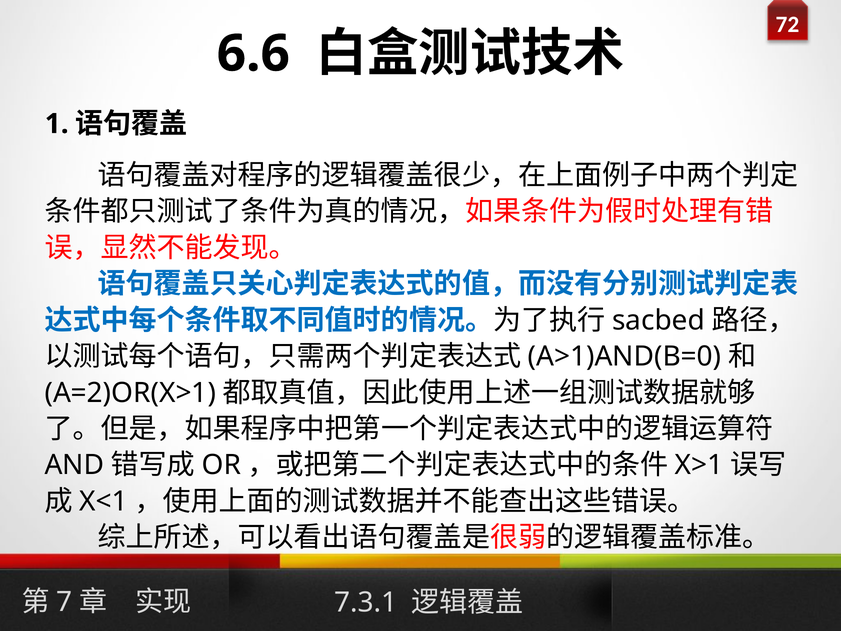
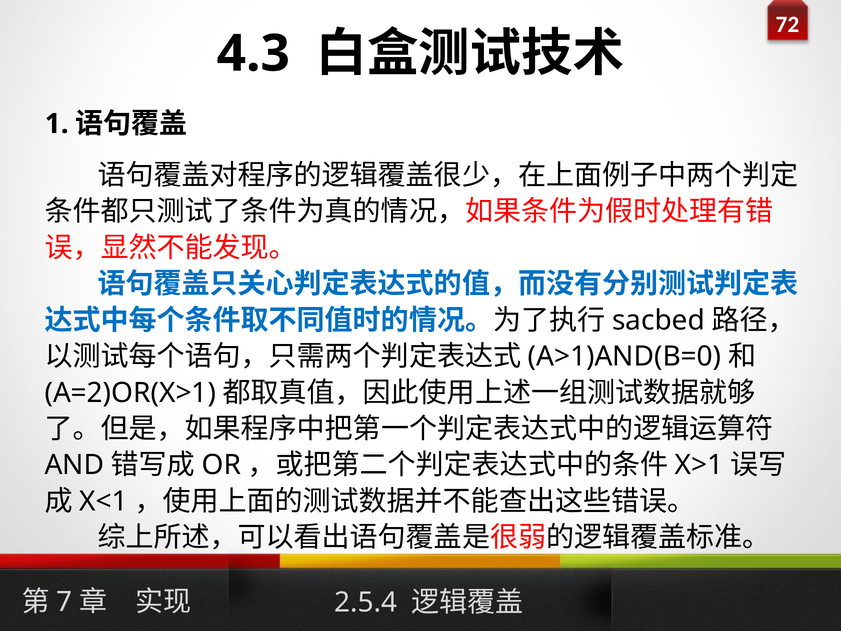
6.6: 6.6 -> 4.3
7.3.1: 7.3.1 -> 2.5.4
